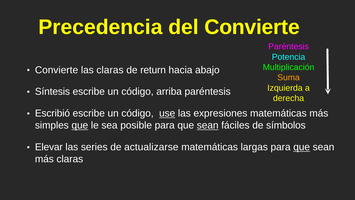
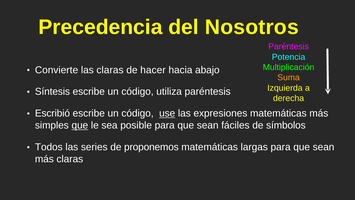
del Convierte: Convierte -> Nosotros
return: return -> hacer
arriba: arriba -> utiliza
sean at (208, 125) underline: present -> none
Elevar: Elevar -> Todos
actualizarse: actualizarse -> proponemos
que at (302, 147) underline: present -> none
